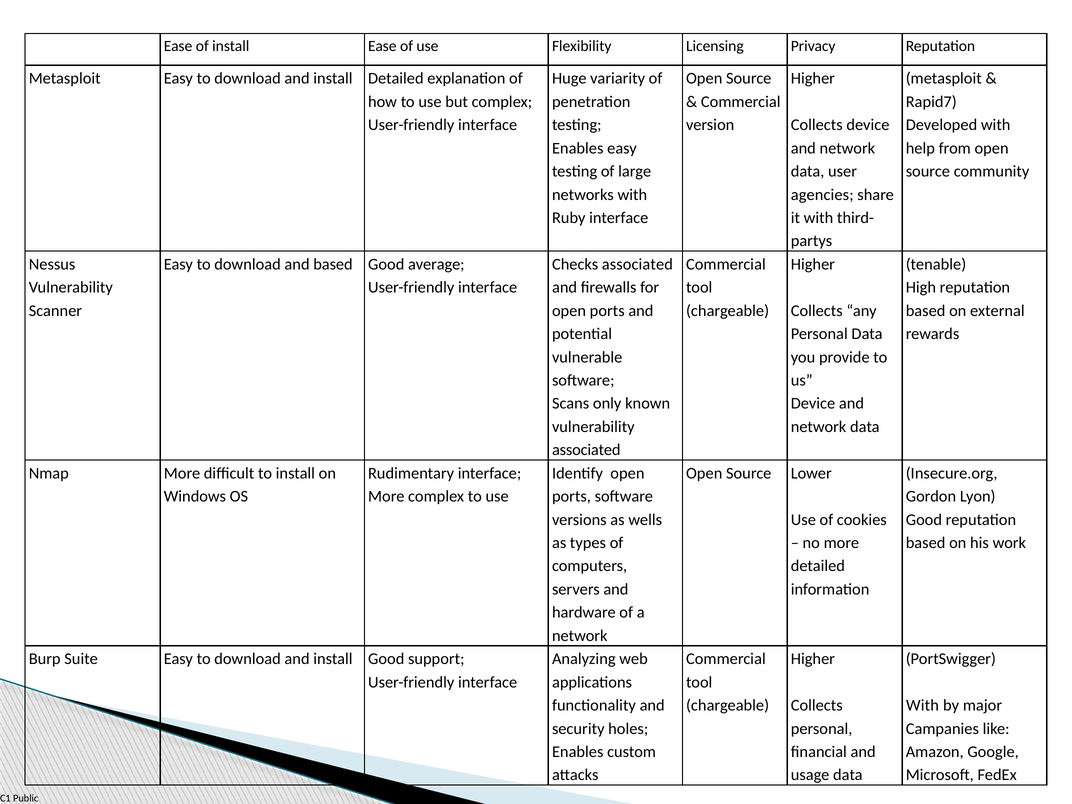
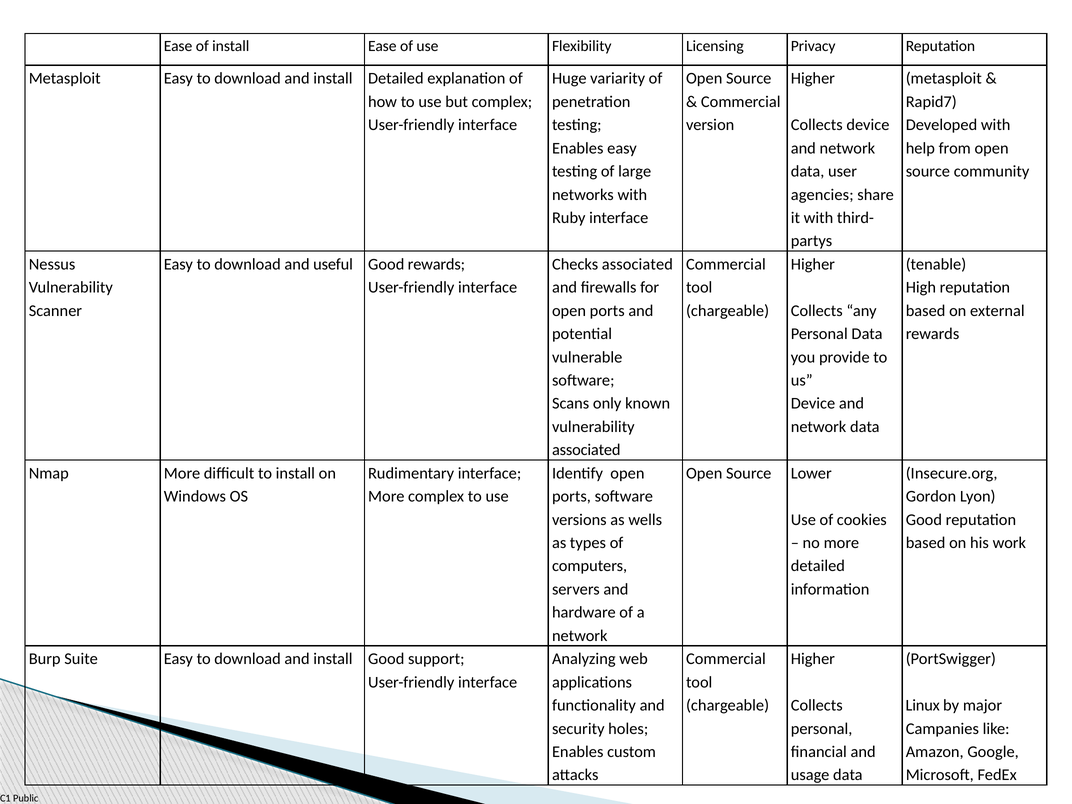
and based: based -> useful
Good average: average -> rewards
With at (923, 705): With -> Linux
